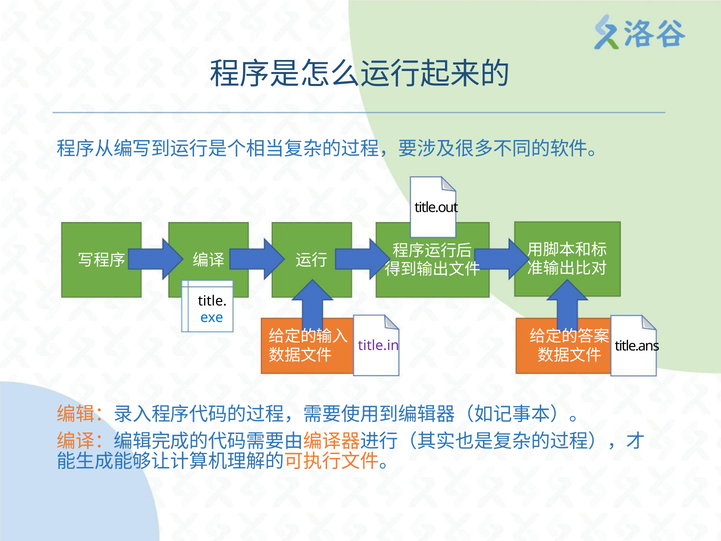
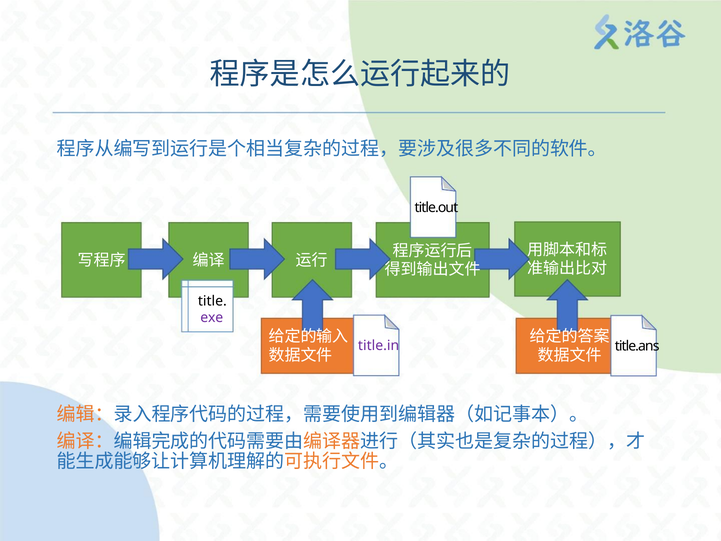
exe colour: blue -> purple
